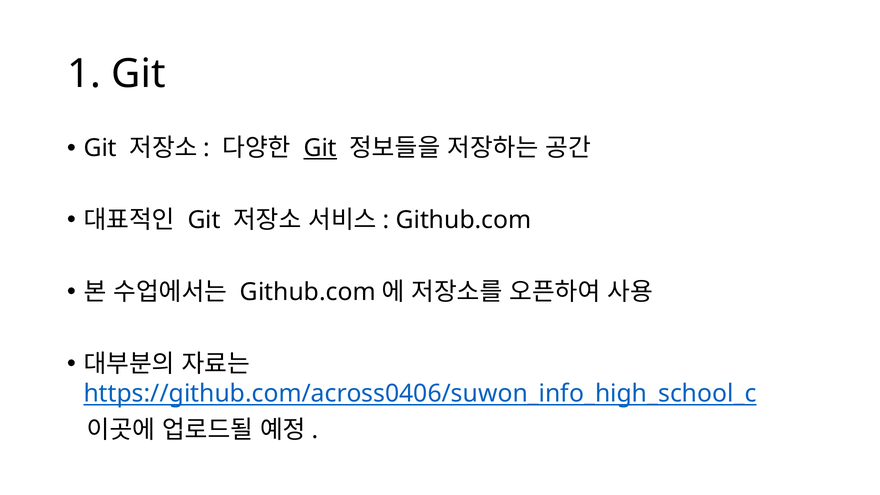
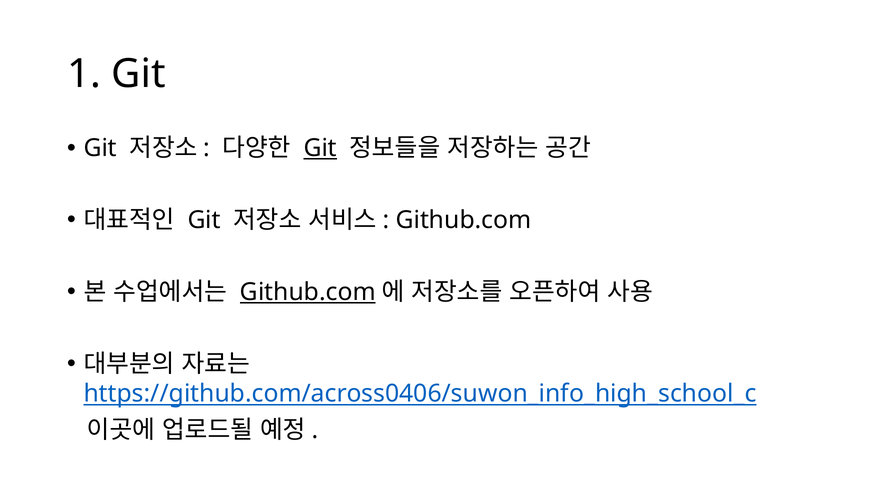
Github.com at (308, 292) underline: none -> present
